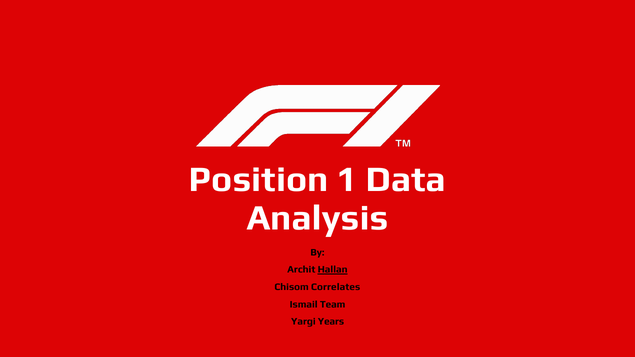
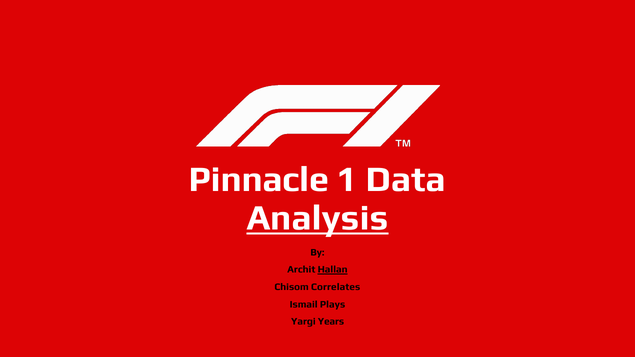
Position: Position -> Pinnacle
Analysis underline: none -> present
Team: Team -> Plays
